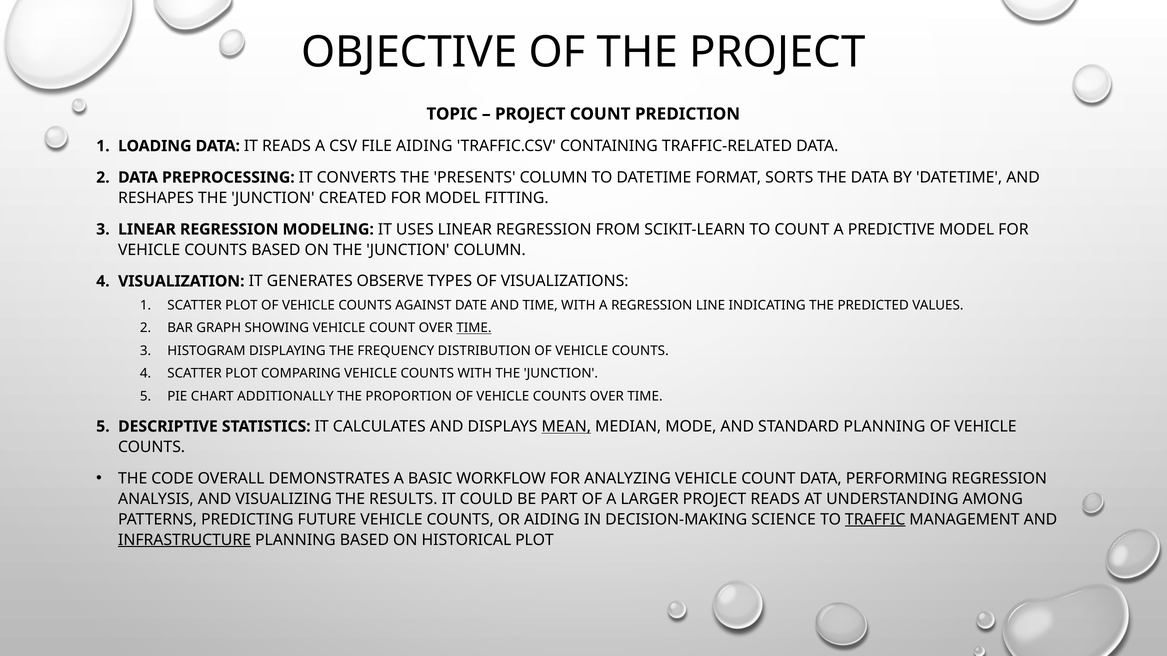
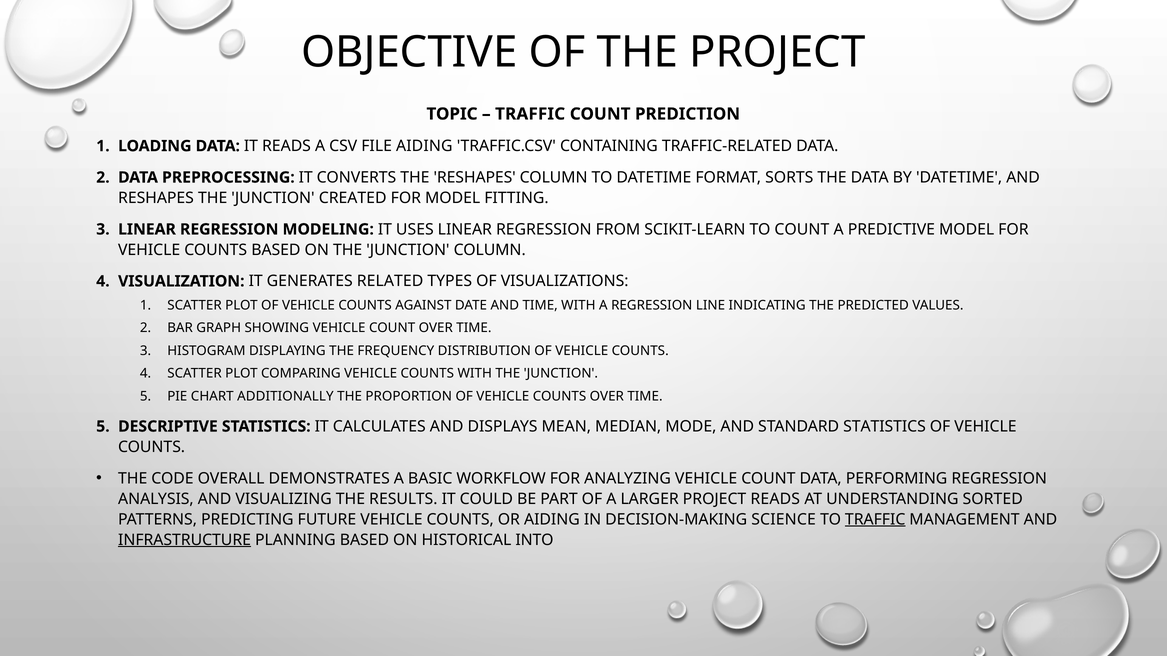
PROJECT at (530, 114): PROJECT -> TRAFFIC
THE PRESENTS: PRESENTS -> RESHAPES
OBSERVE: OBSERVE -> RELATED
TIME at (474, 328) underline: present -> none
MEAN underline: present -> none
STANDARD PLANNING: PLANNING -> STATISTICS
AMONG: AMONG -> SORTED
HISTORICAL PLOT: PLOT -> INTO
